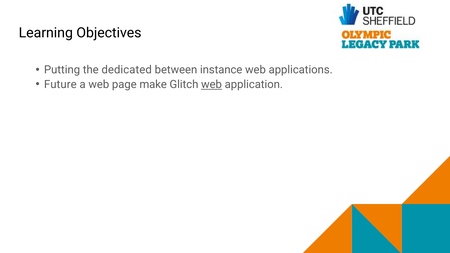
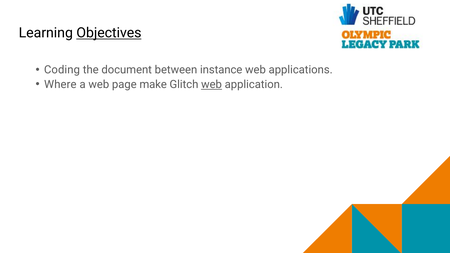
Objectives underline: none -> present
Putting: Putting -> Coding
dedicated: dedicated -> document
Future: Future -> Where
